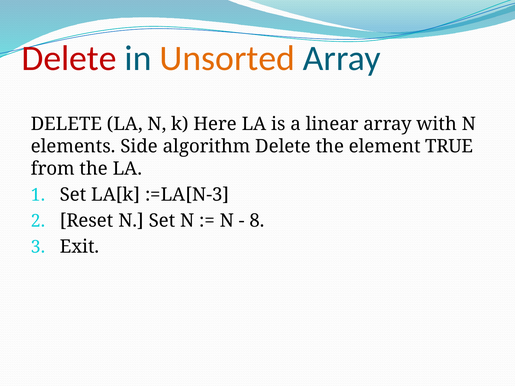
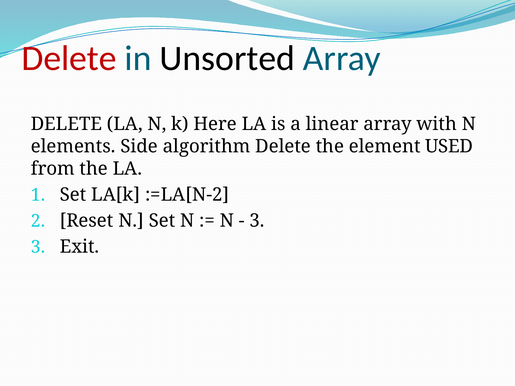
Unsorted colour: orange -> black
TRUE: TRUE -> USED
:=LA[N-3: :=LA[N-3 -> :=LA[N-2
8 at (257, 221): 8 -> 3
